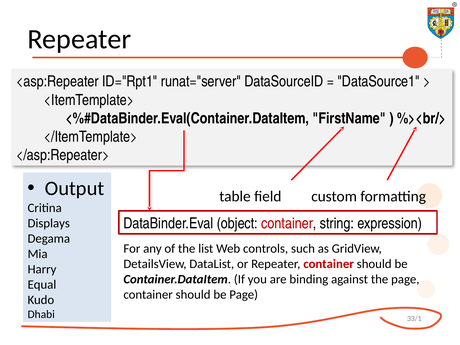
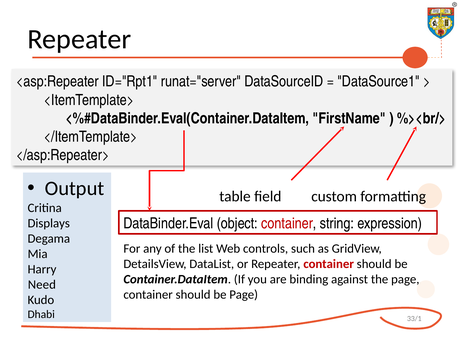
Equal: Equal -> Need
